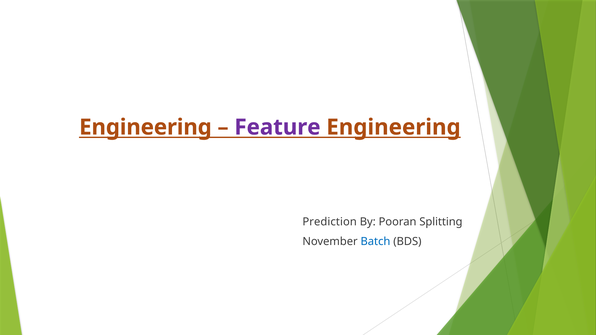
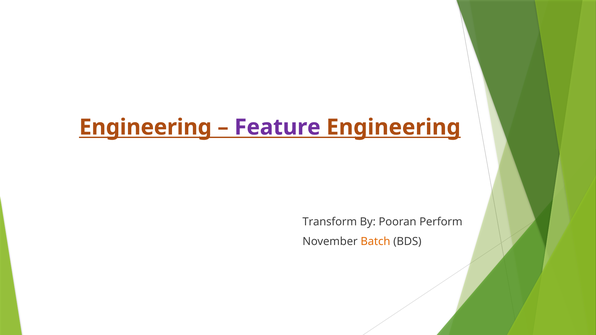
Prediction: Prediction -> Transform
Splitting: Splitting -> Perform
Batch colour: blue -> orange
